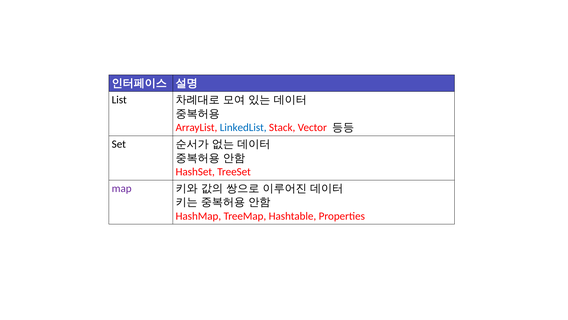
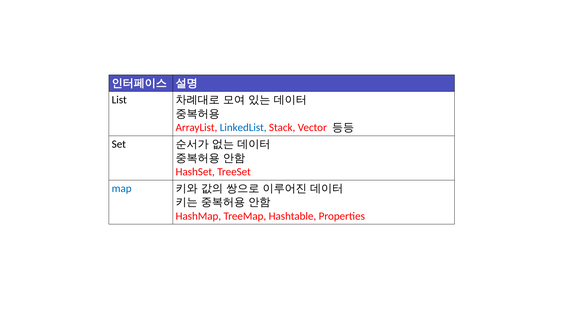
map colour: purple -> blue
